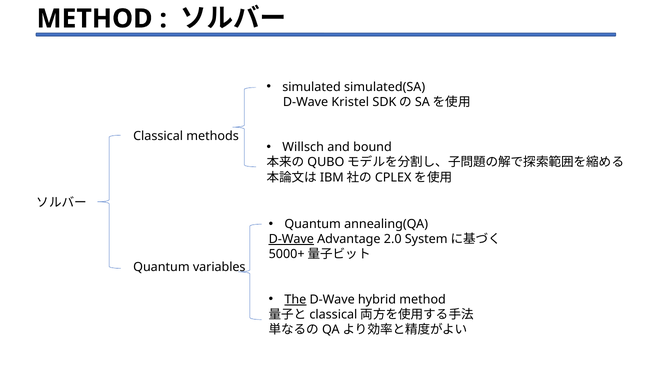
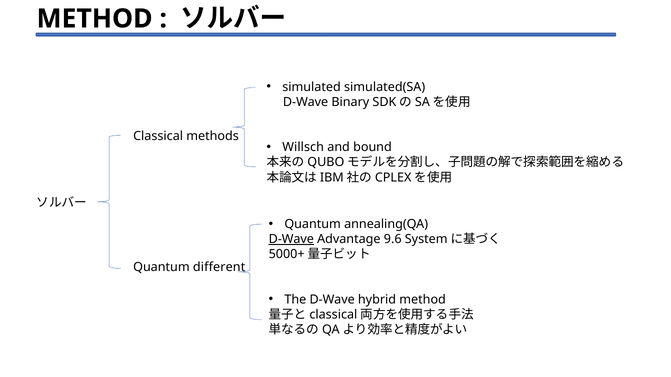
Kristel: Kristel -> Binary
2.0: 2.0 -> 9.6
variables: variables -> different
The underline: present -> none
